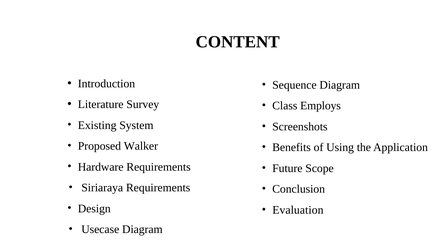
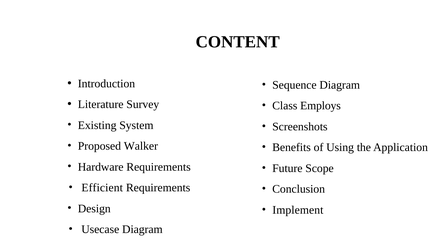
Siriaraya: Siriaraya -> Efficient
Evaluation: Evaluation -> Implement
